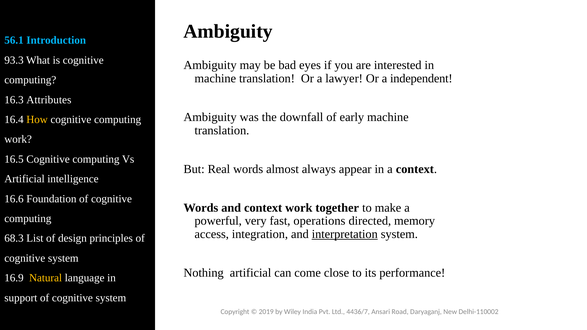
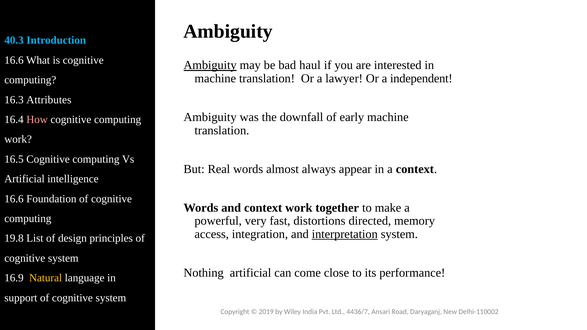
56.1: 56.1 -> 40.3
93.3 at (14, 60): 93.3 -> 16.6
Ambiguity at (210, 65) underline: none -> present
eyes: eyes -> haul
How colour: yellow -> pink
operations: operations -> distortions
68.3: 68.3 -> 19.8
